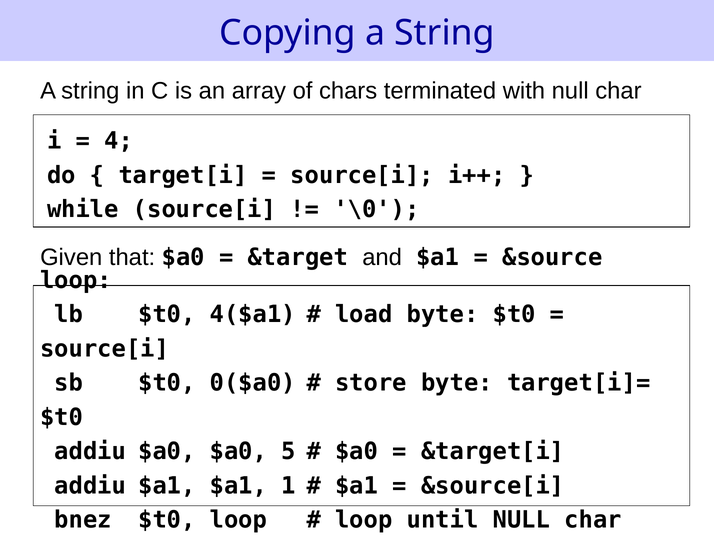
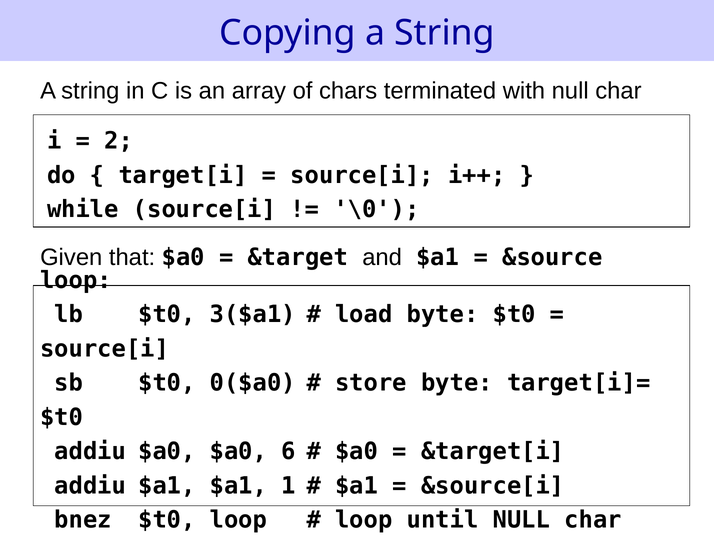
4: 4 -> 2
4($a1: 4($a1 -> 3($a1
5: 5 -> 6
